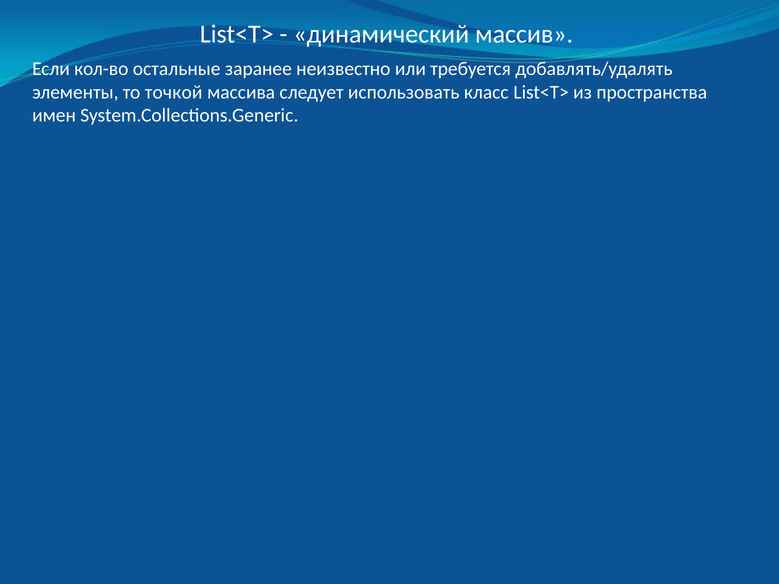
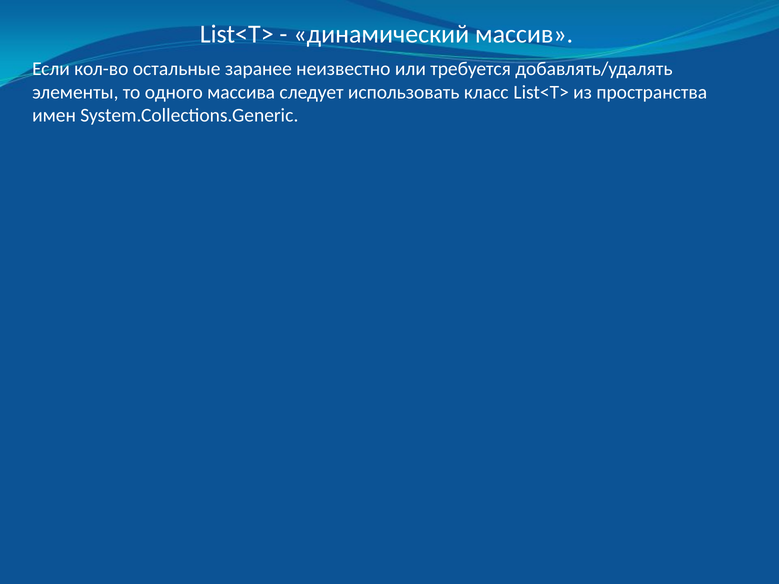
точкой: точкой -> одного
